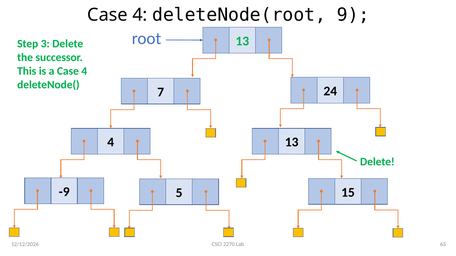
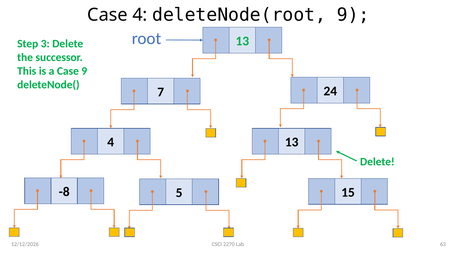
a Case 4: 4 -> 9
-9: -9 -> -8
